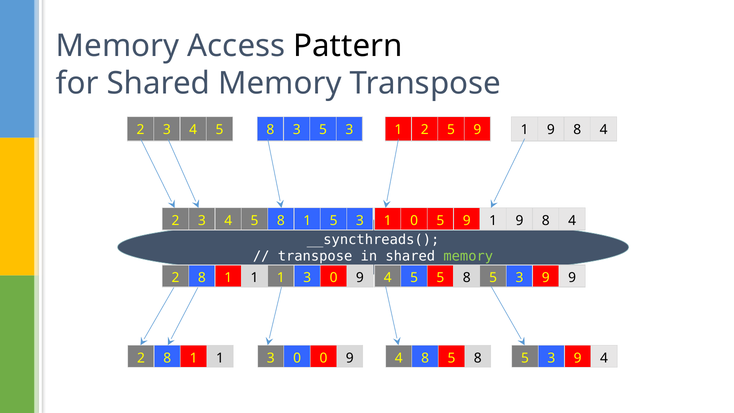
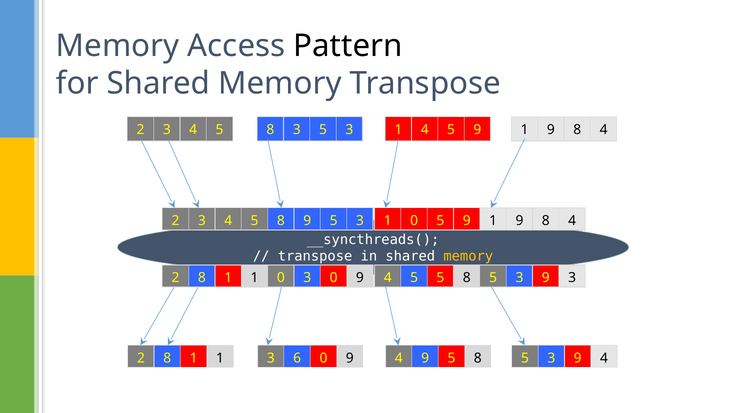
1 2: 2 -> 4
5 8 1: 1 -> 9
memory at (468, 256) colour: light green -> yellow
1 1 1: 1 -> 0
9 9: 9 -> 3
0 at (297, 358): 0 -> 6
4 8: 8 -> 9
